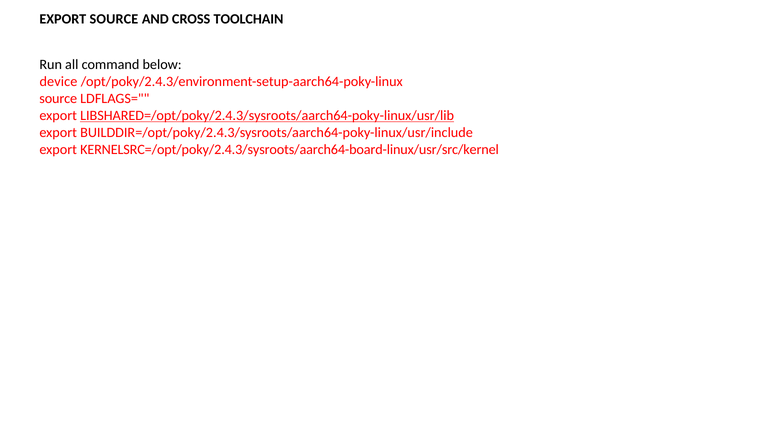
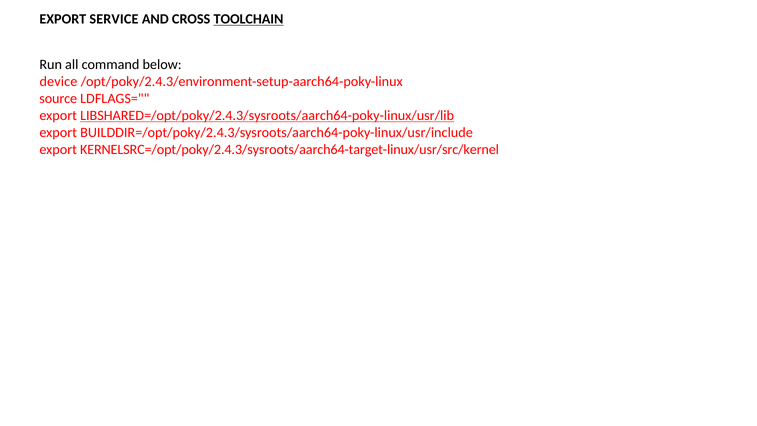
EXPORT SOURCE: SOURCE -> SERVICE
TOOLCHAIN underline: none -> present
KERNELSRC=/opt/poky/2.4.3/sysroots/aarch64-board-linux/usr/src/kernel: KERNELSRC=/opt/poky/2.4.3/sysroots/aarch64-board-linux/usr/src/kernel -> KERNELSRC=/opt/poky/2.4.3/sysroots/aarch64-target-linux/usr/src/kernel
